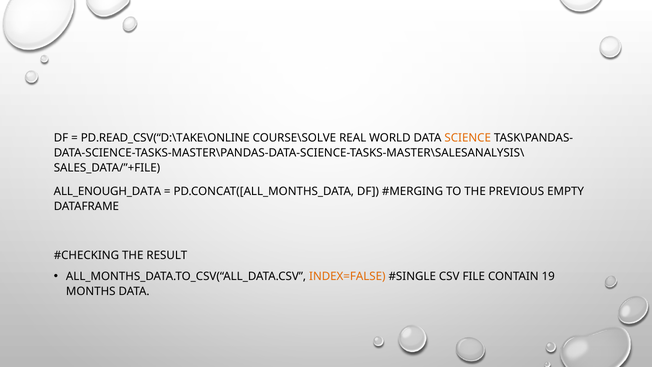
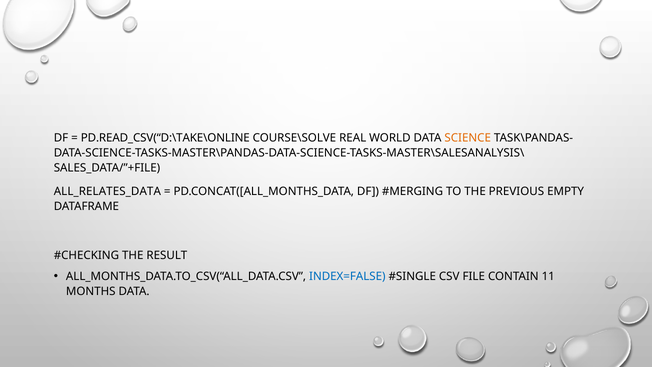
ALL_ENOUGH_DATA: ALL_ENOUGH_DATA -> ALL_RELATES_DATA
INDEX=FALSE colour: orange -> blue
19: 19 -> 11
